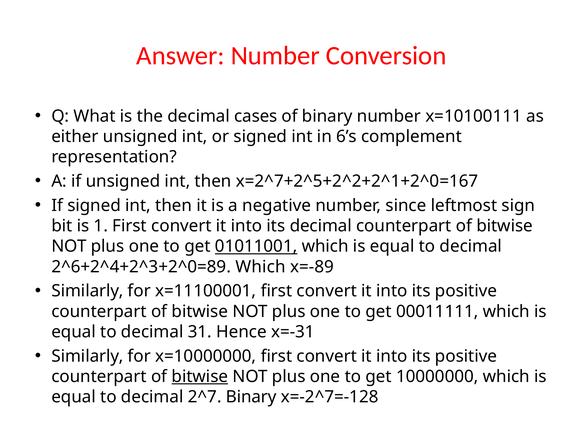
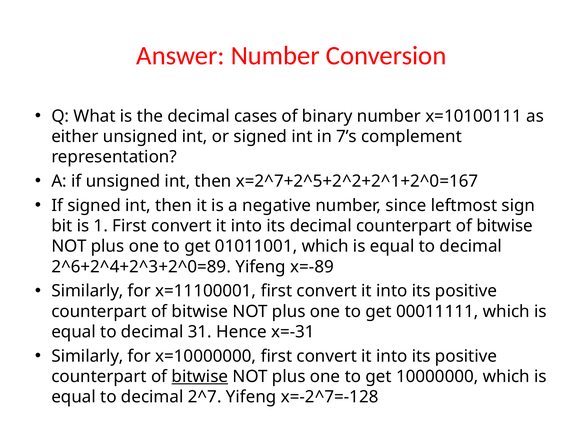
6’s: 6’s -> 7’s
01011001 underline: present -> none
2^6+2^4+2^3+2^0=89 Which: Which -> Yifeng
2^7 Binary: Binary -> Yifeng
